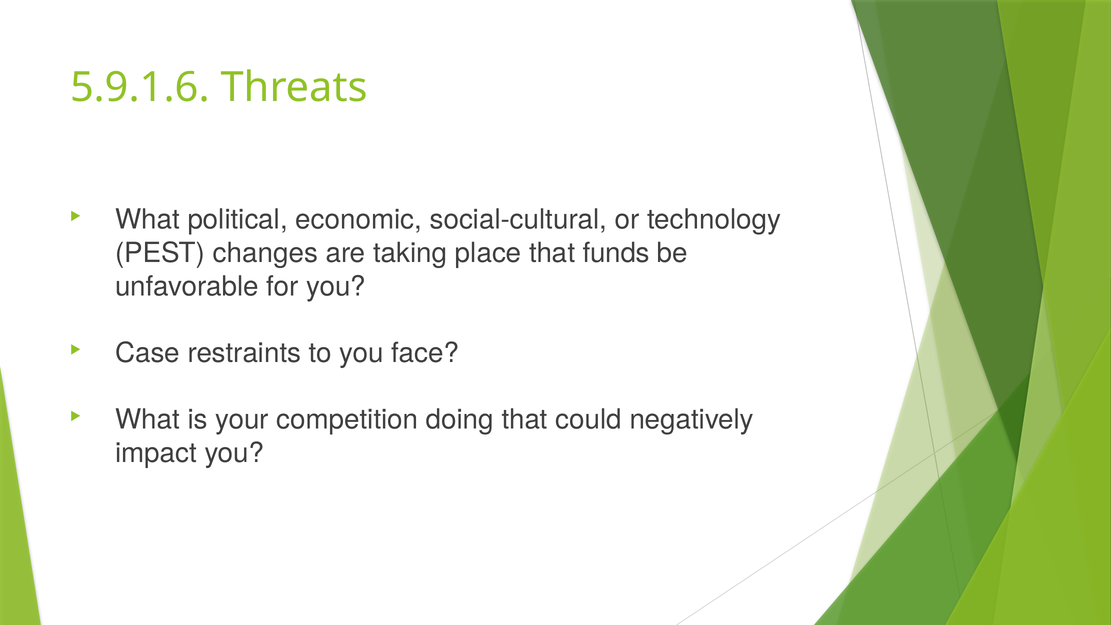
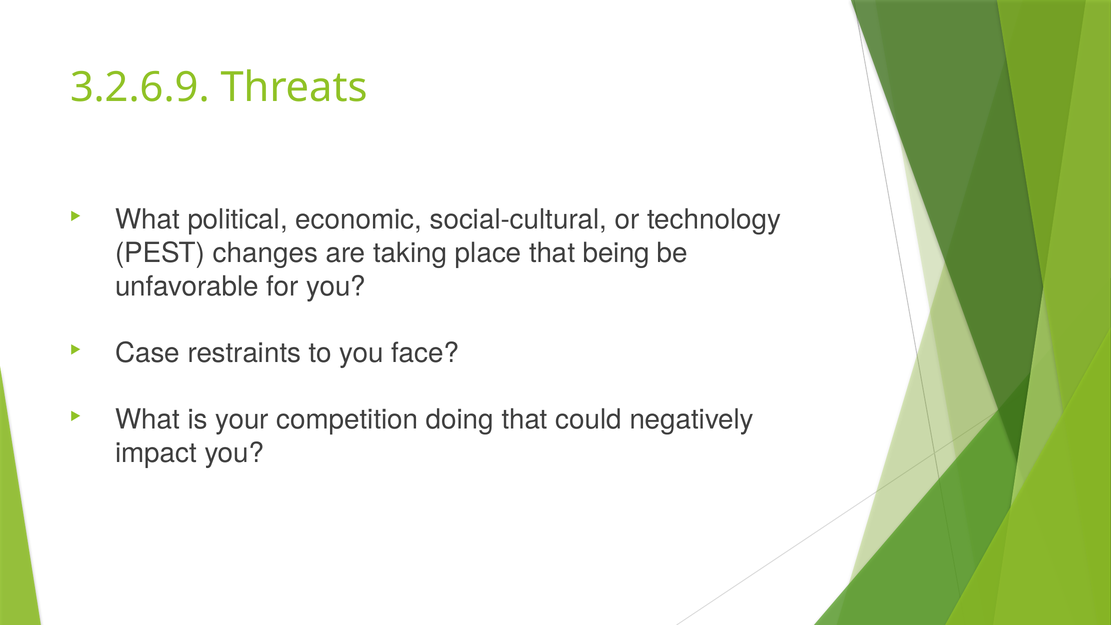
5.9.1.6: 5.9.1.6 -> 3.2.6.9
funds: funds -> being
